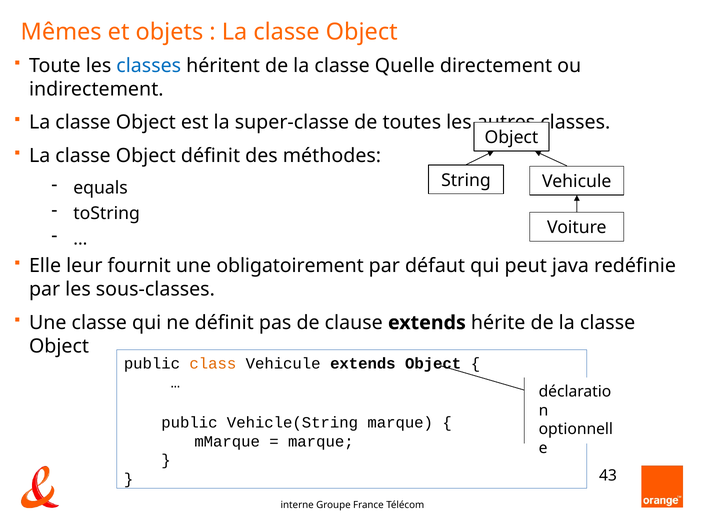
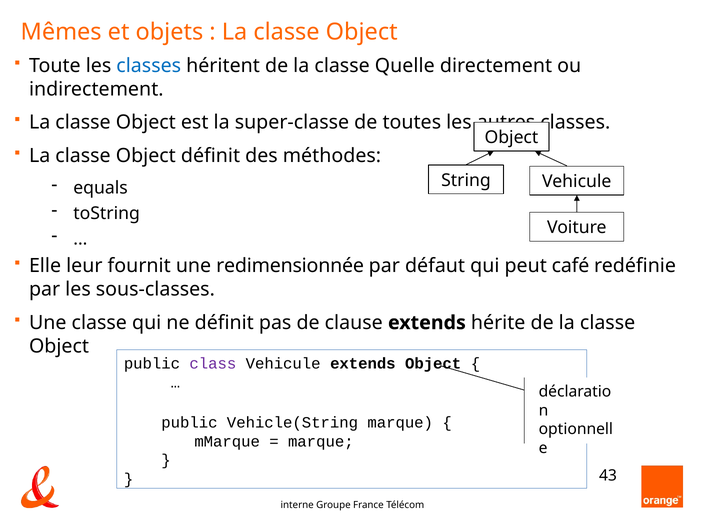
obligatoirement: obligatoirement -> redimensionnée
java: java -> café
class colour: orange -> purple
